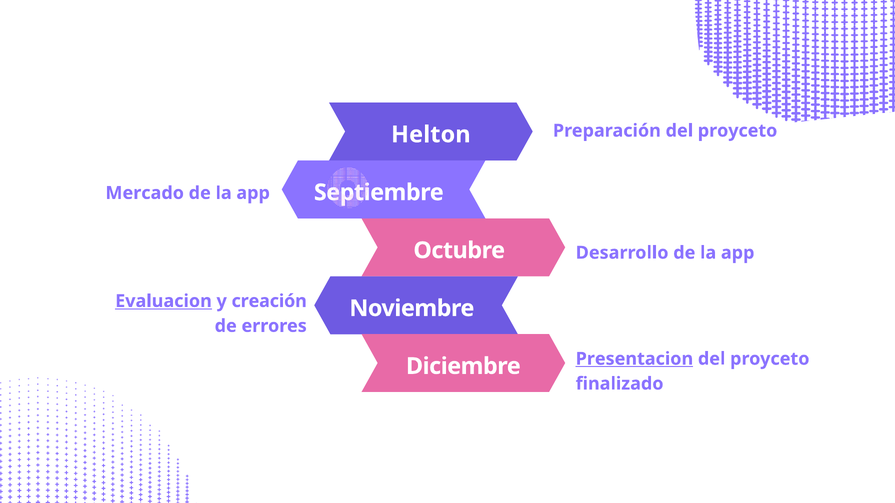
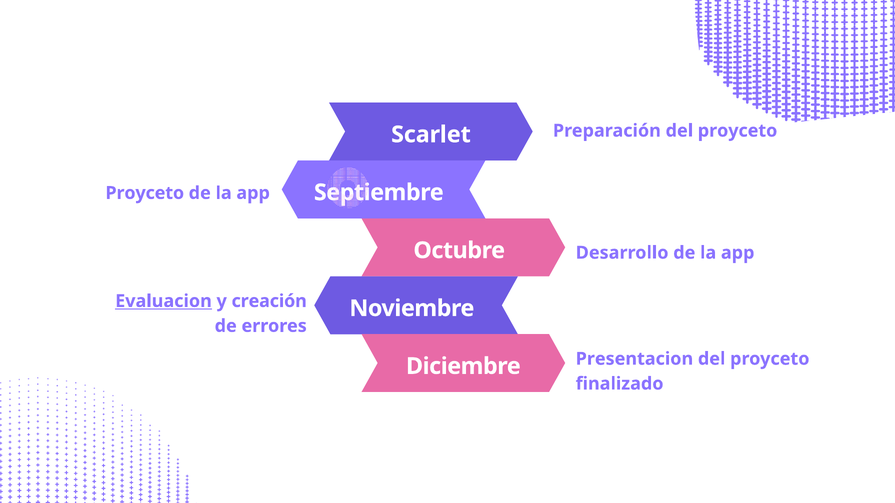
Helton: Helton -> Scarlet
Mercado at (145, 193): Mercado -> Proyceto
Presentacion underline: present -> none
